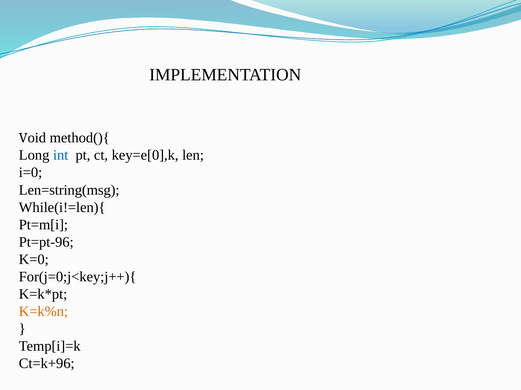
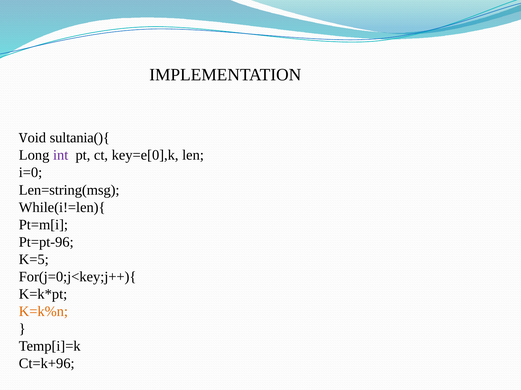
method(){: method(){ -> sultania(){
int colour: blue -> purple
K=0: K=0 -> K=5
